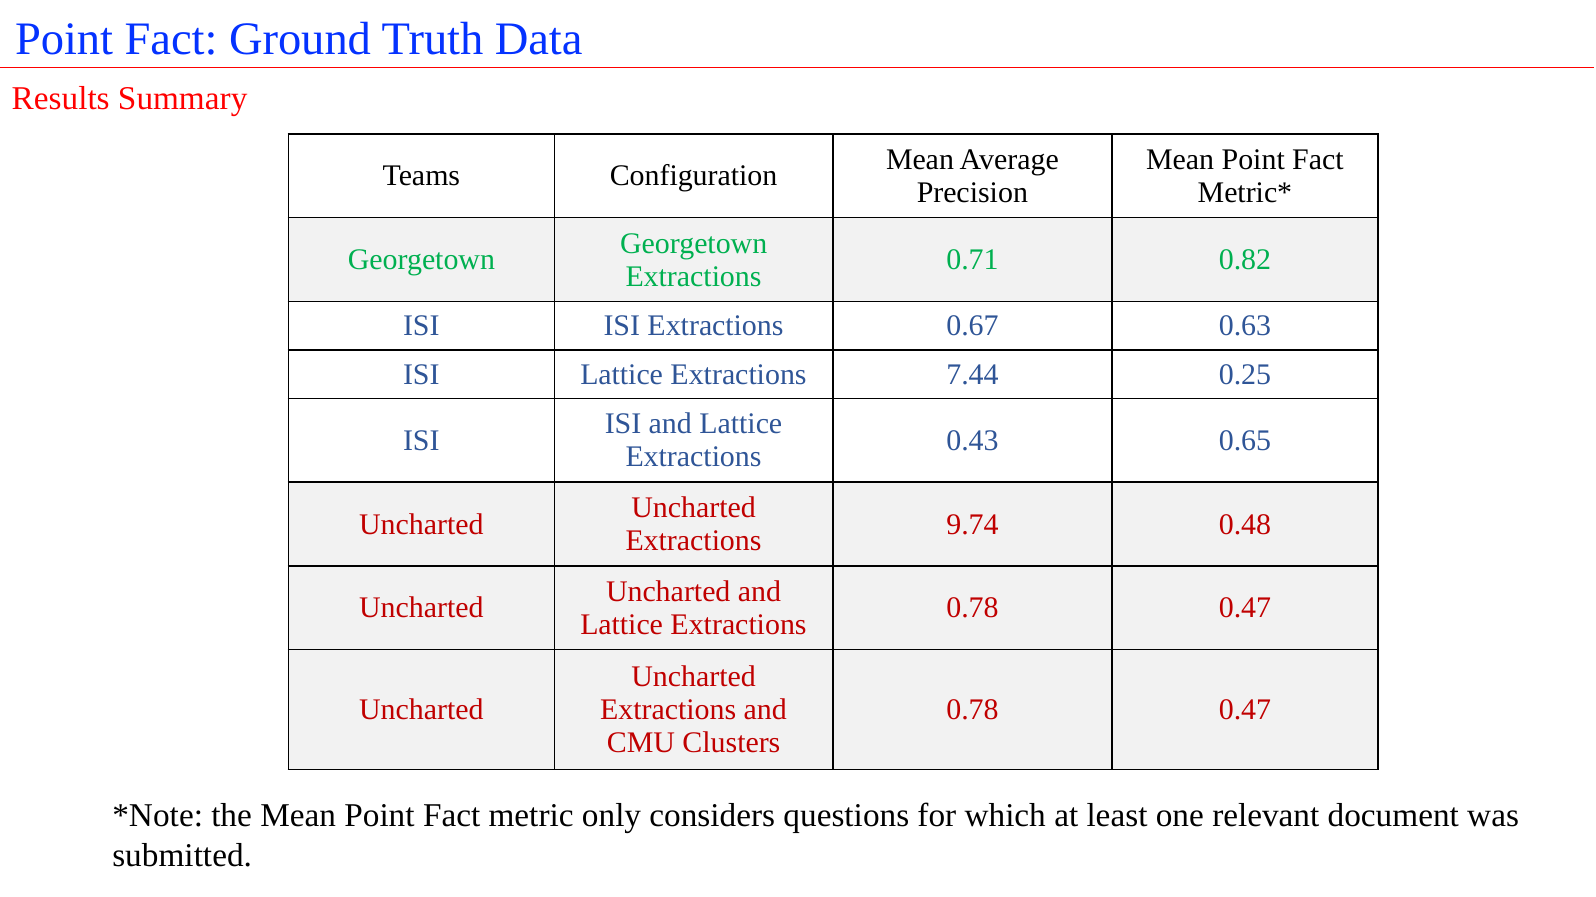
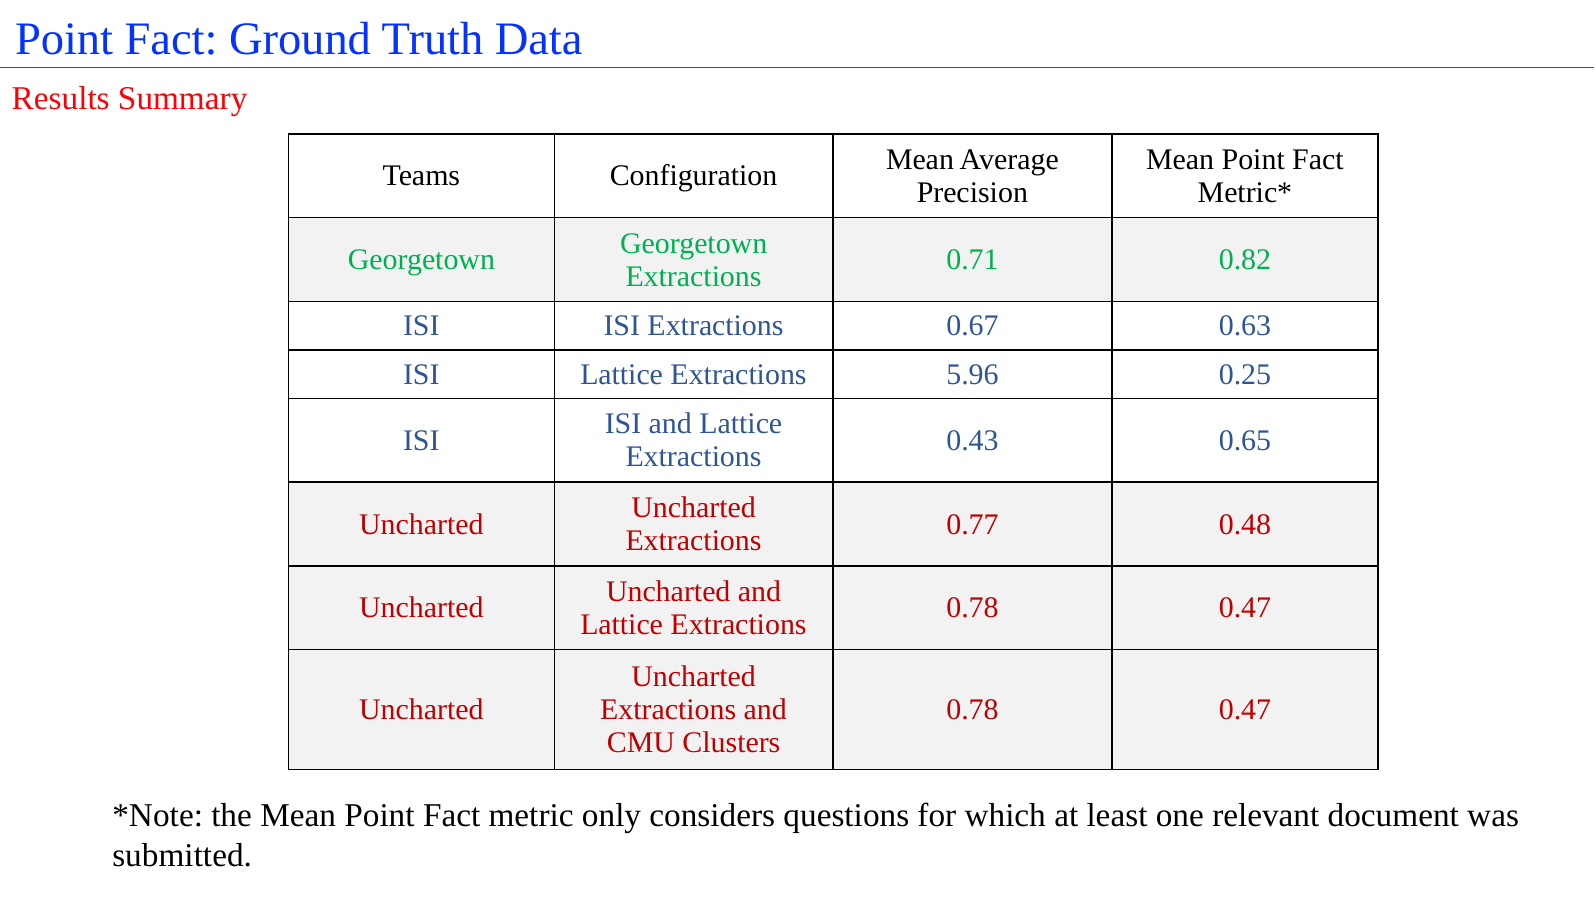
7.44: 7.44 -> 5.96
9.74: 9.74 -> 0.77
